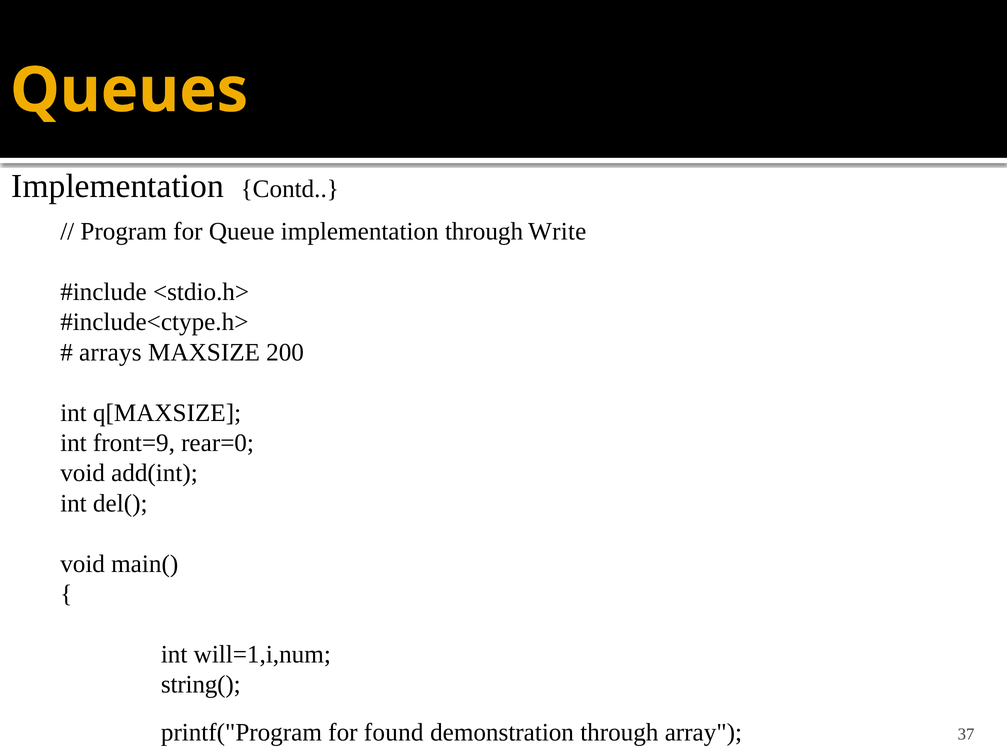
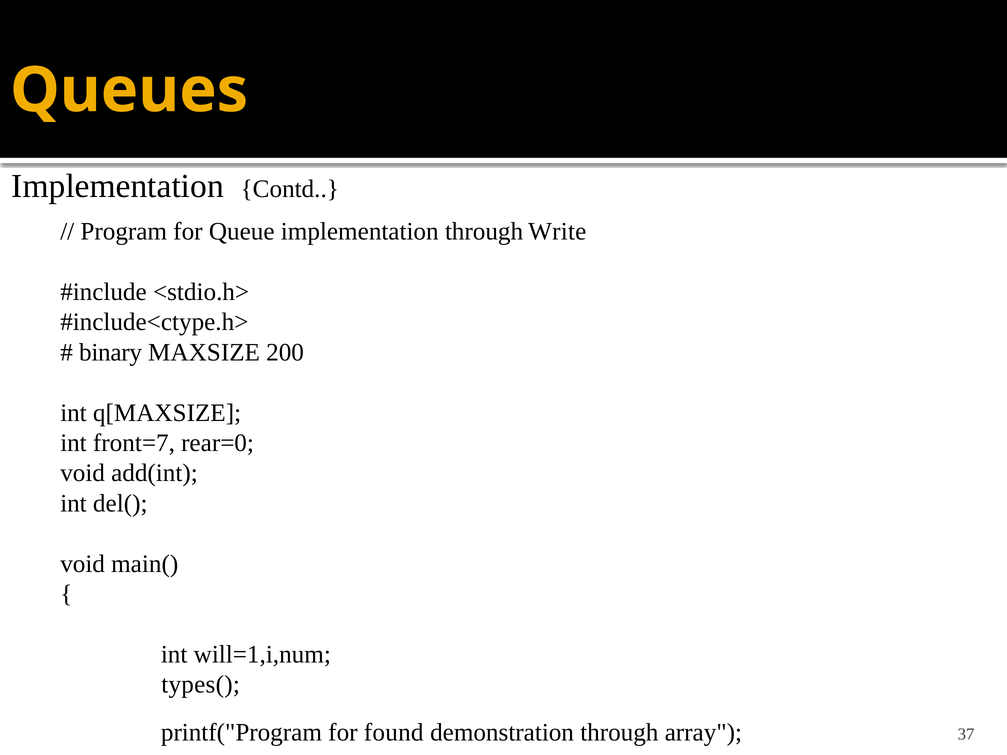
arrays: arrays -> binary
front=9: front=9 -> front=7
string(: string( -> types(
